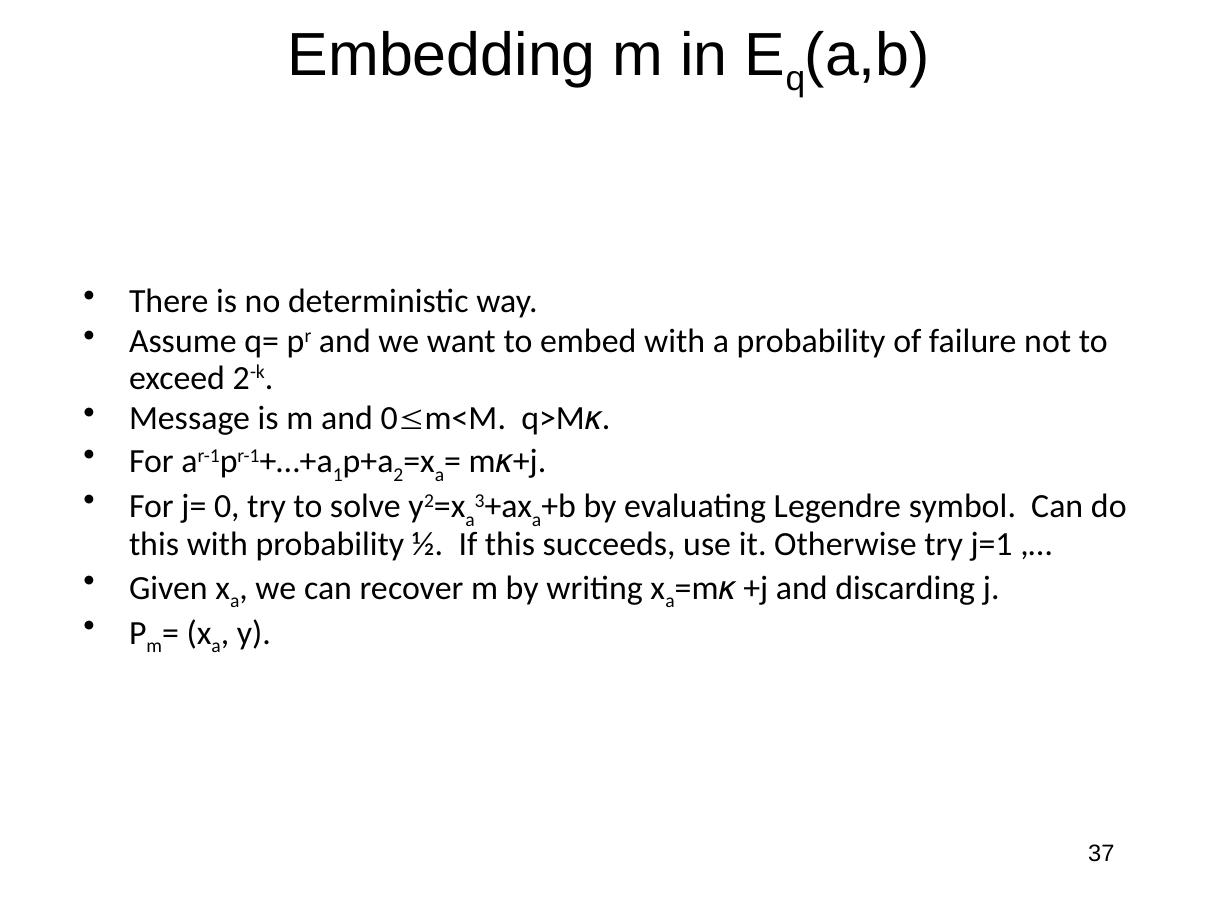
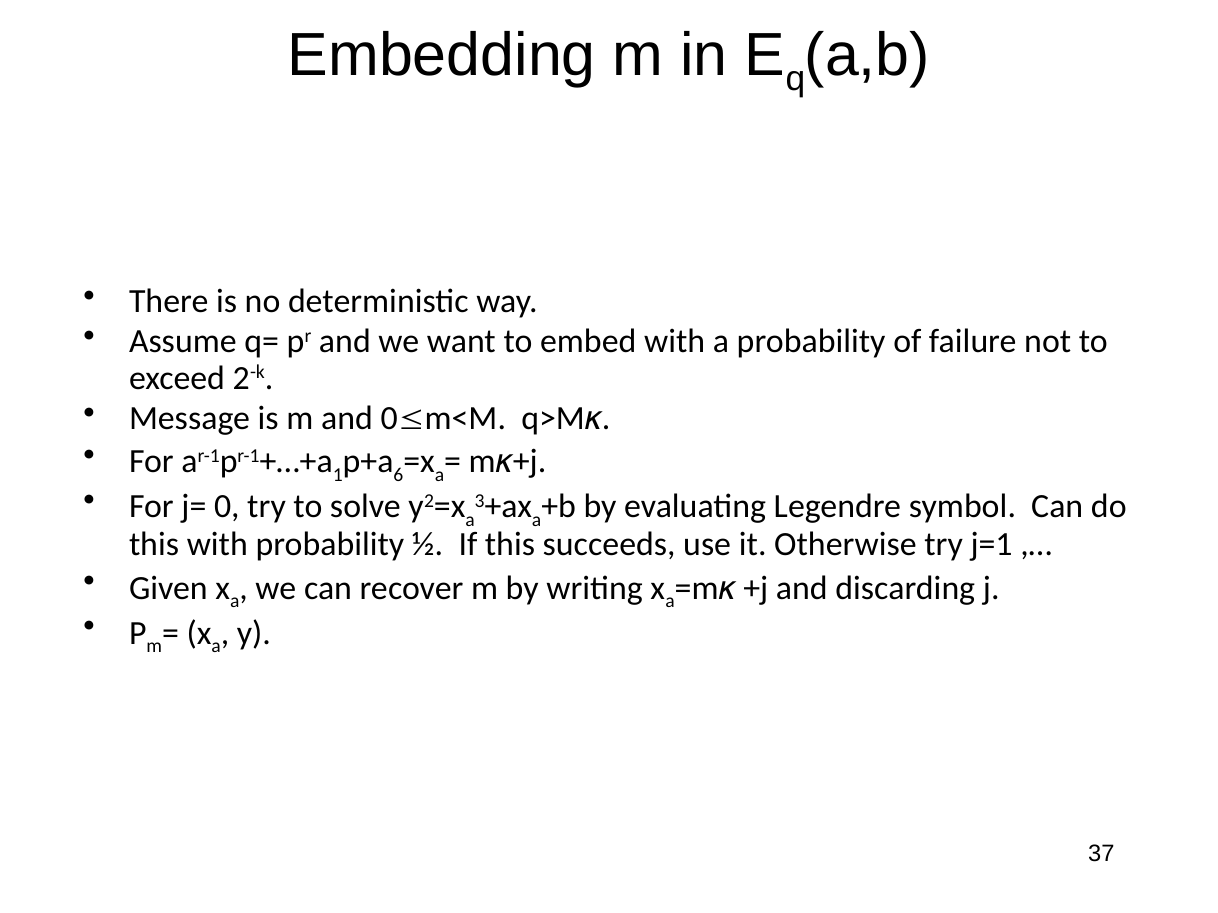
2: 2 -> 6
